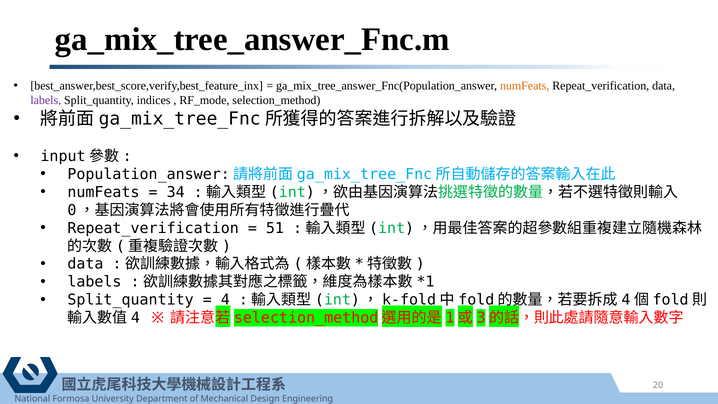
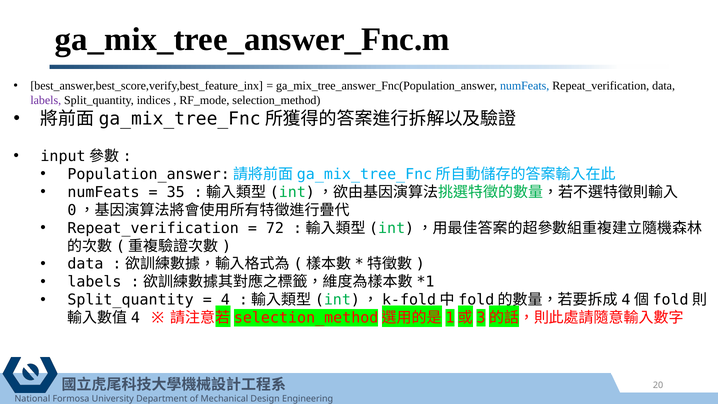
numFeats at (525, 86) colour: orange -> blue
34: 34 -> 35
51: 51 -> 72
